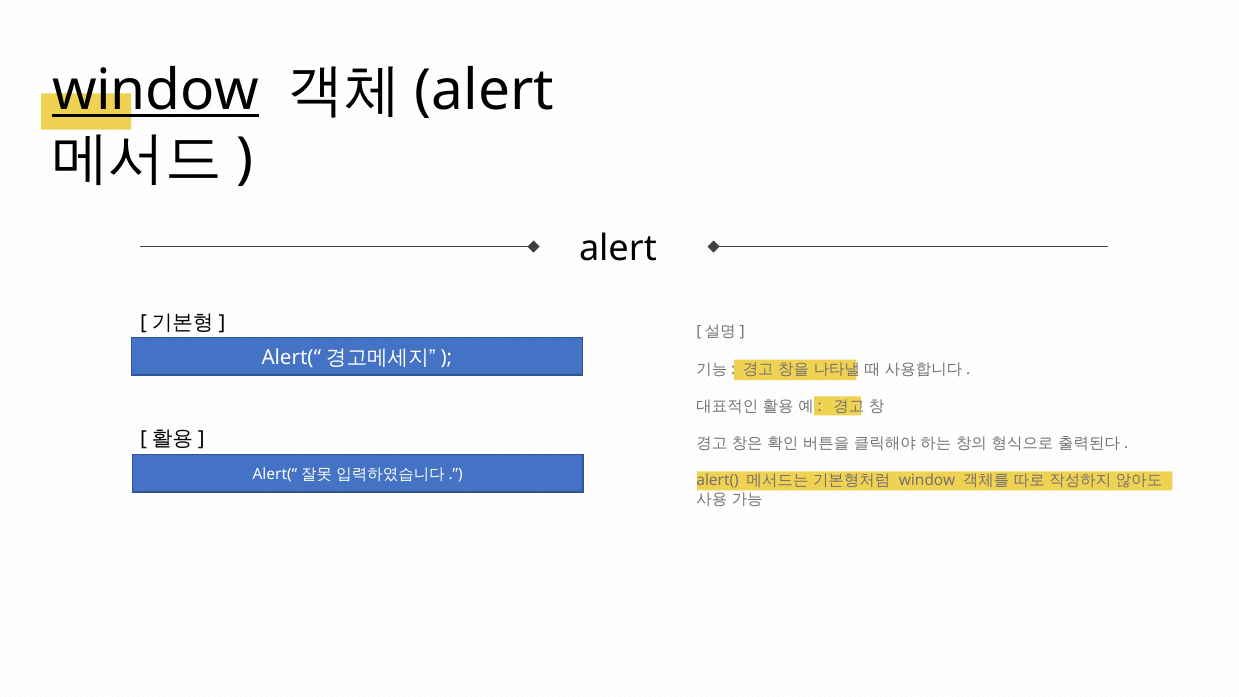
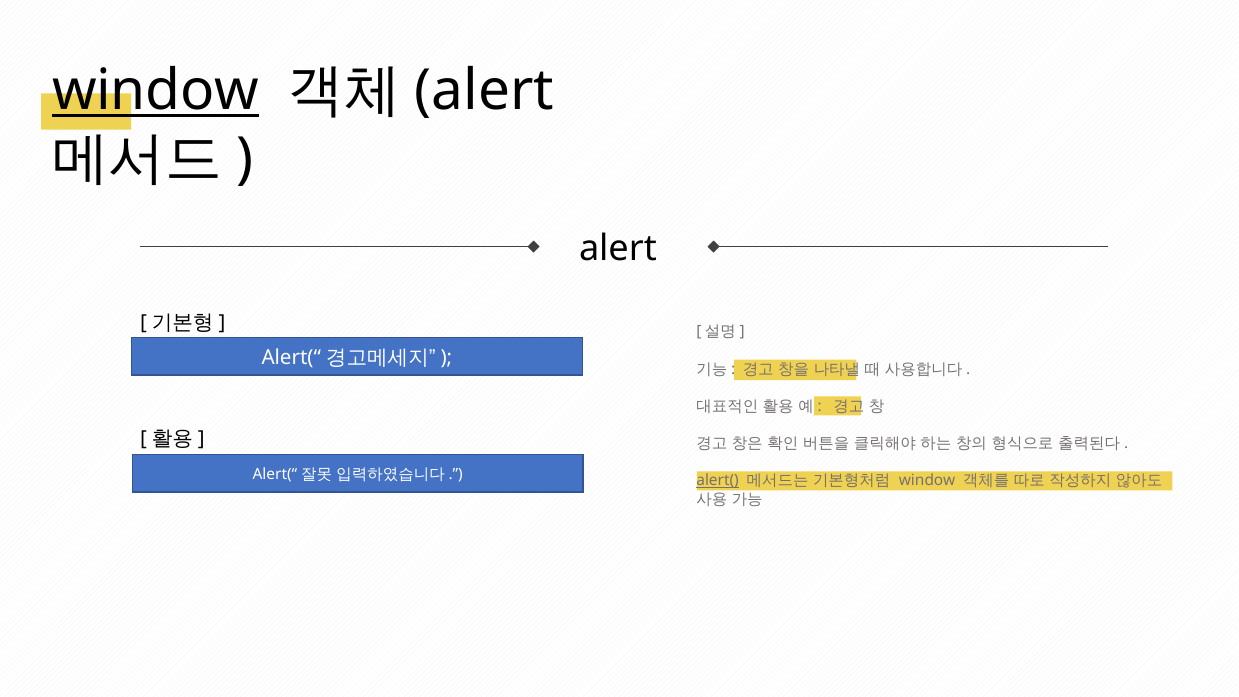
alert( underline: none -> present
